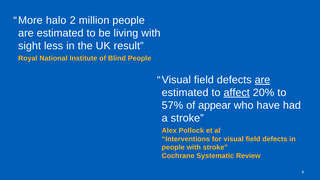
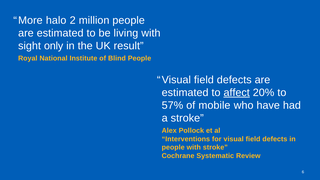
less: less -> only
are at (262, 80) underline: present -> none
appear: appear -> mobile
